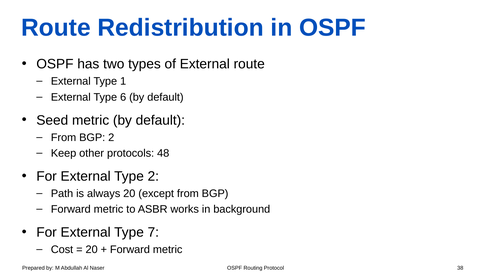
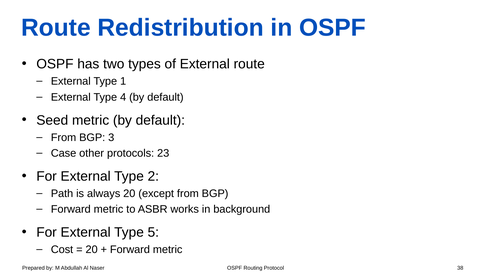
6: 6 -> 4
BGP 2: 2 -> 3
Keep: Keep -> Case
48: 48 -> 23
7: 7 -> 5
